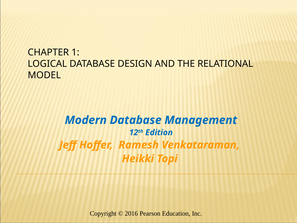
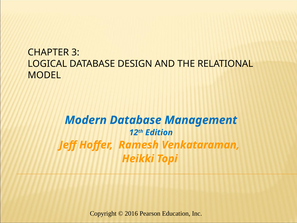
1: 1 -> 3
